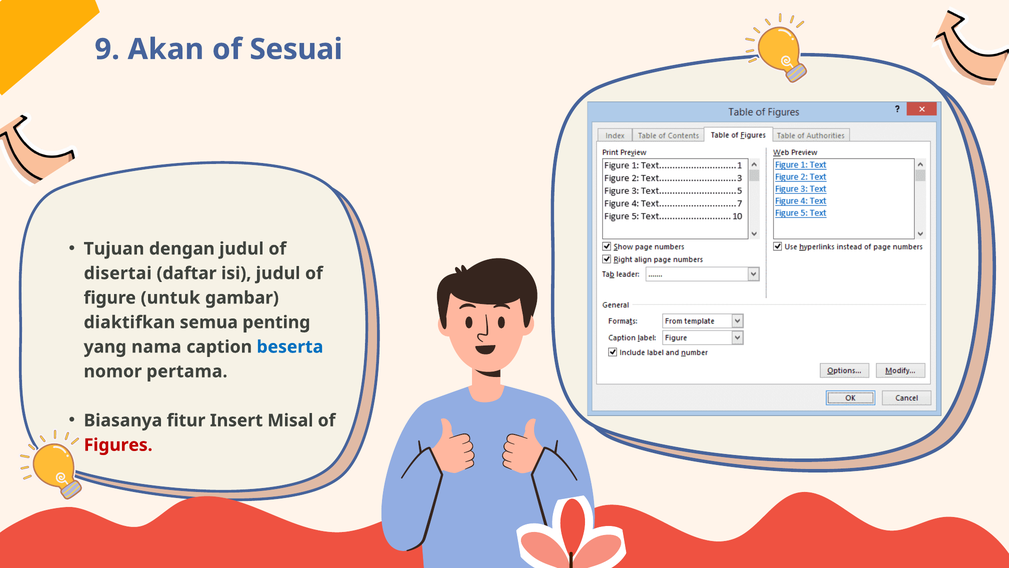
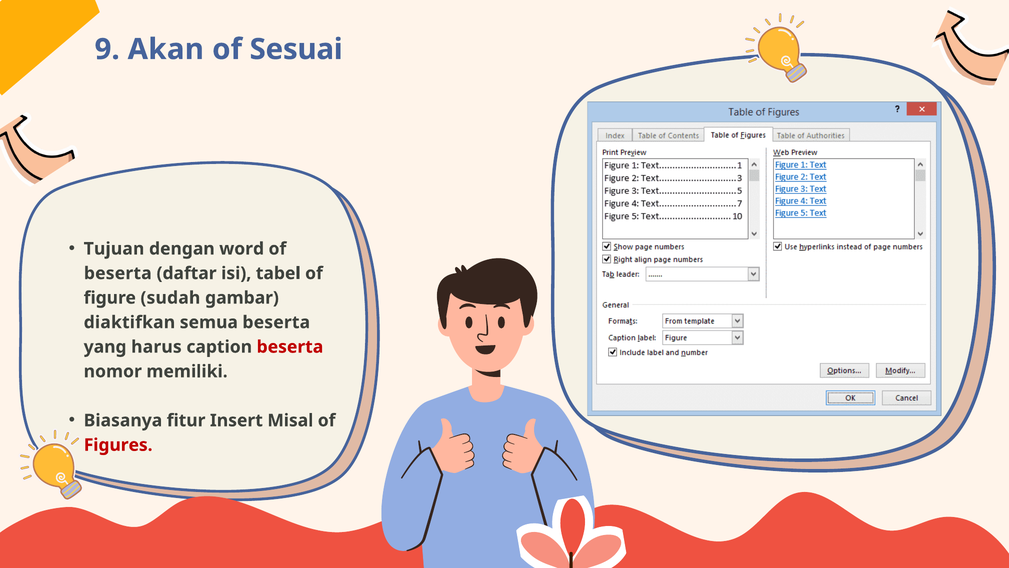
dengan judul: judul -> word
disertai at (118, 273): disertai -> beserta
isi judul: judul -> tabel
untuk: untuk -> sudah
semua penting: penting -> beserta
nama: nama -> harus
beserta at (290, 347) colour: blue -> red
pertama: pertama -> memiliki
